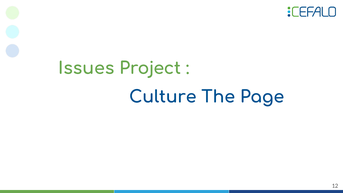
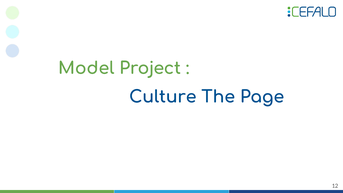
Issues: Issues -> Model
